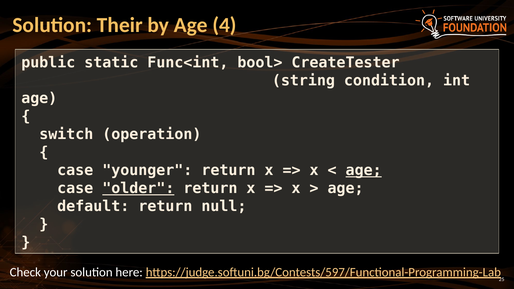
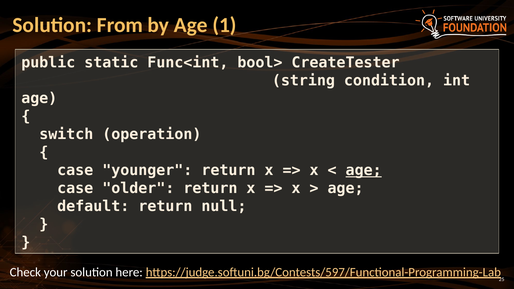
Their: Their -> From
4: 4 -> 1
older underline: present -> none
